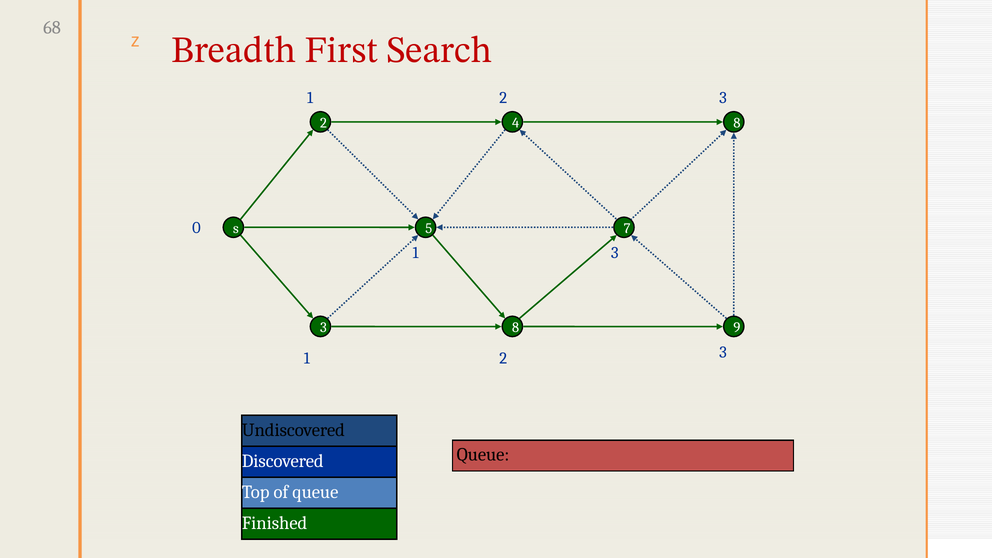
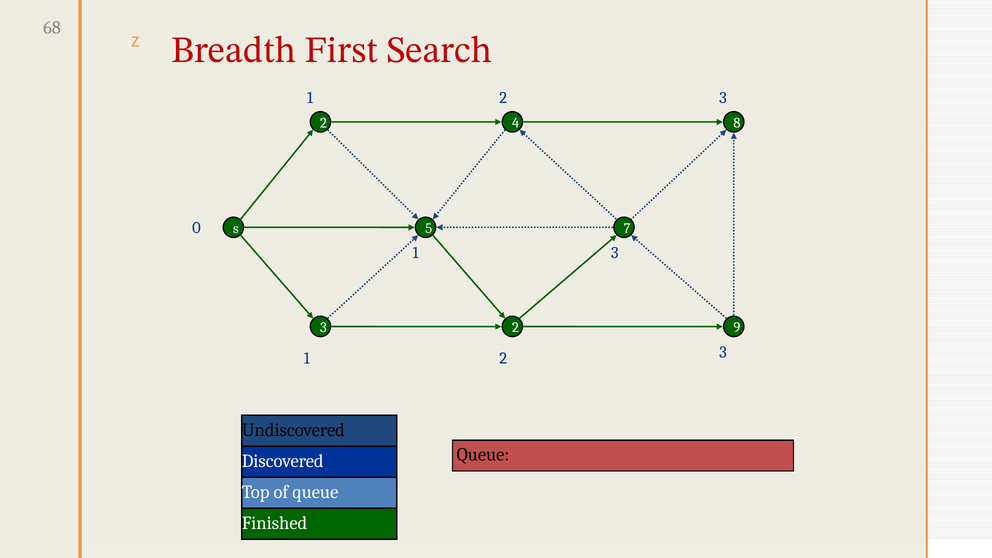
3 8: 8 -> 2
